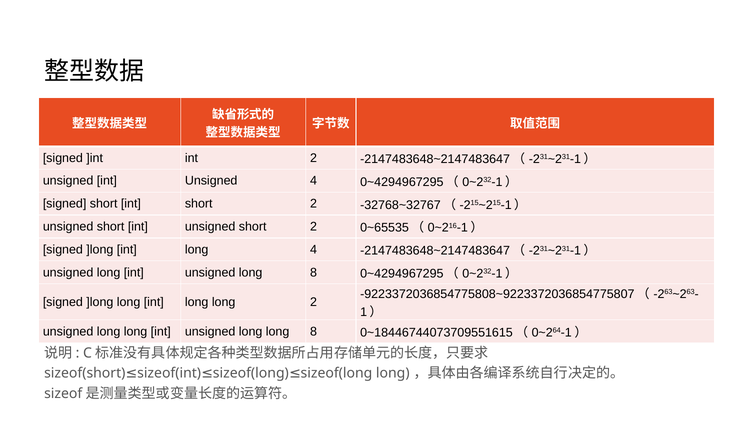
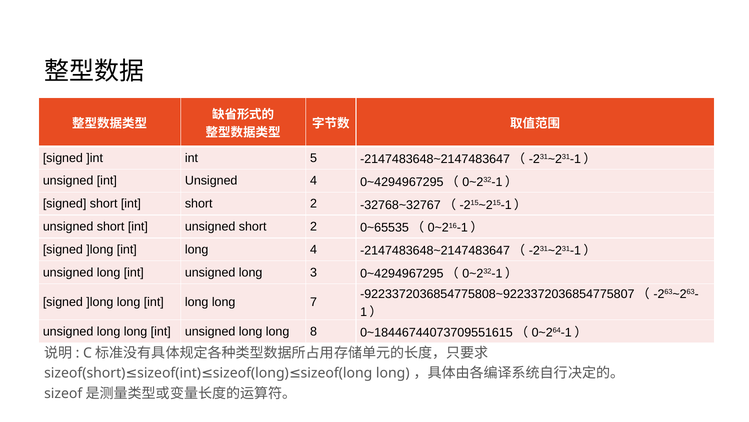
int 2: 2 -> 5
unsigned long 8: 8 -> 3
long 2: 2 -> 7
